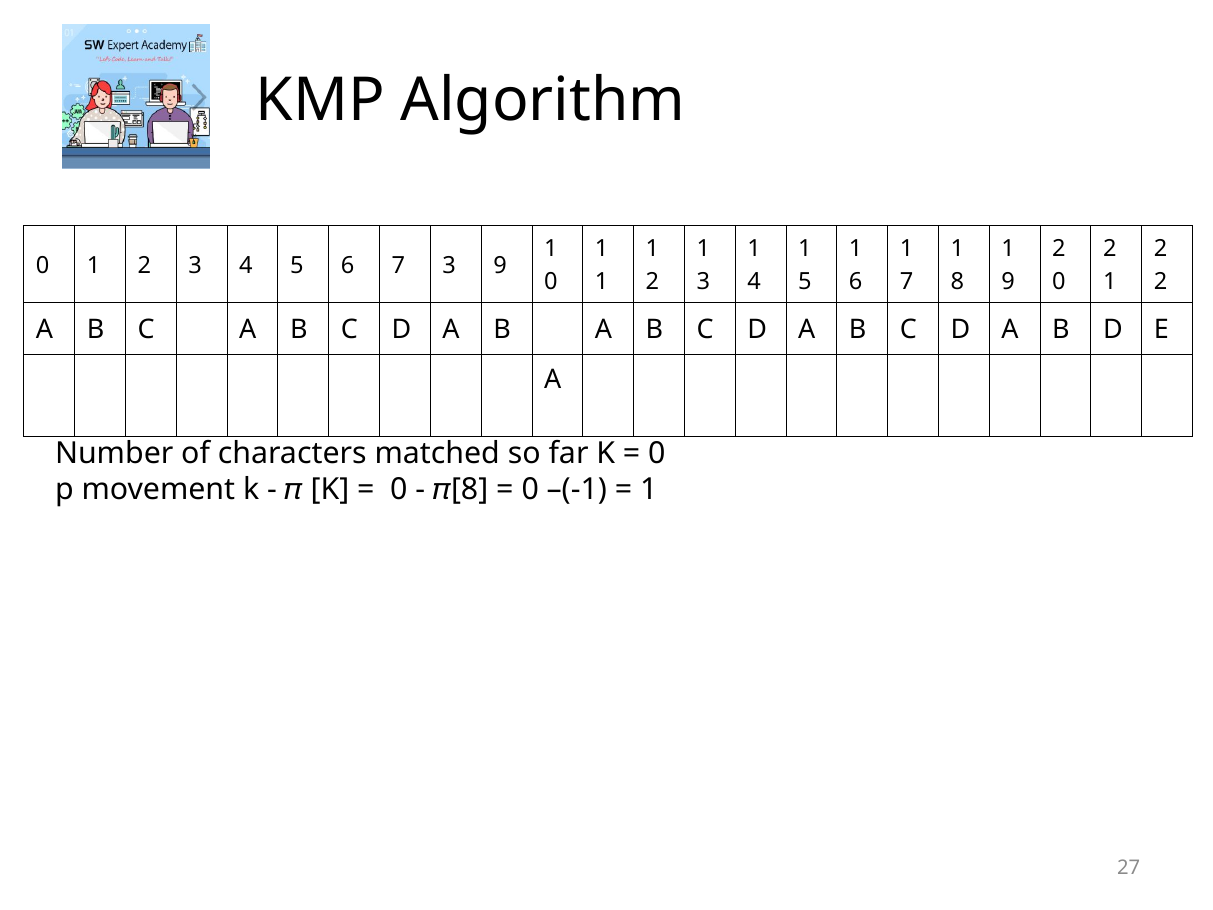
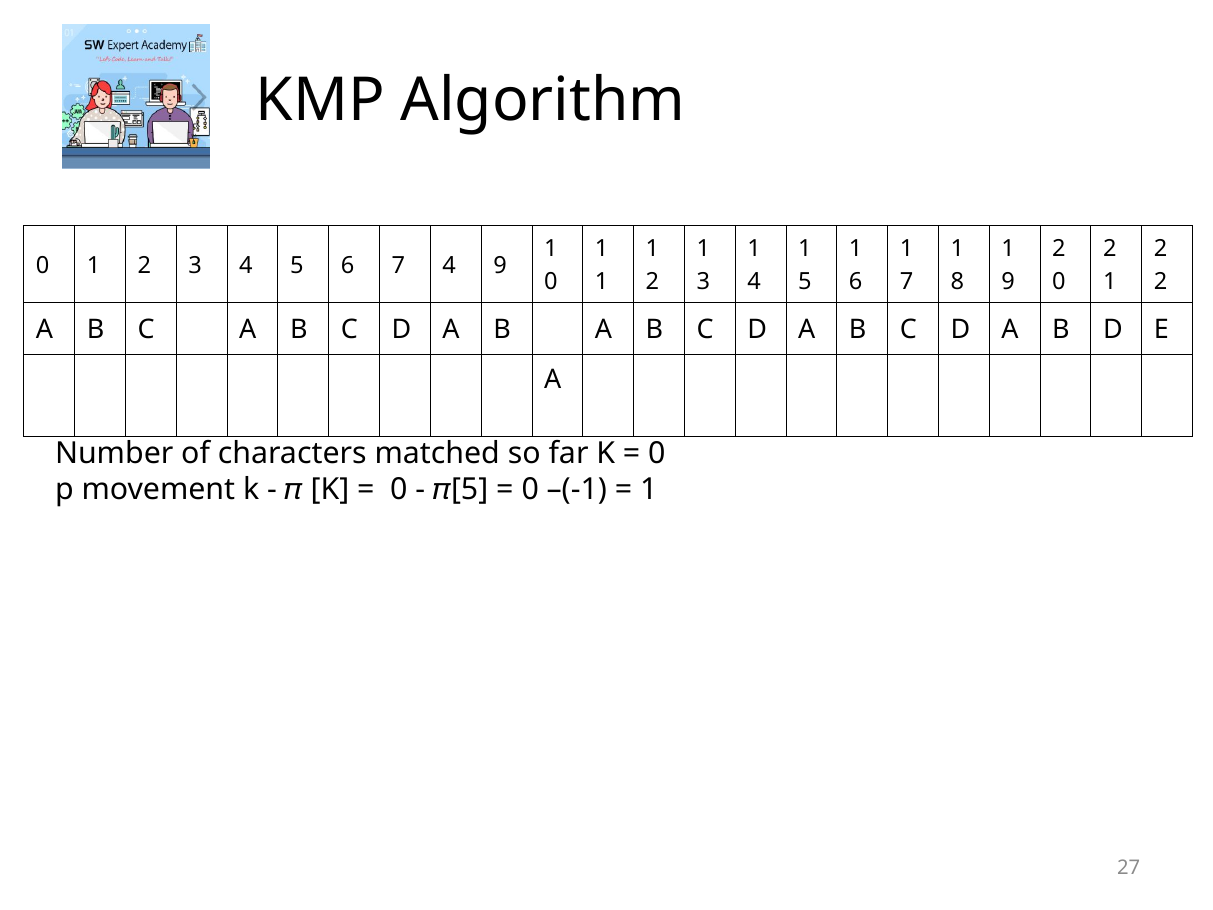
7 3: 3 -> 4
8 at (470, 489): 8 -> 5
